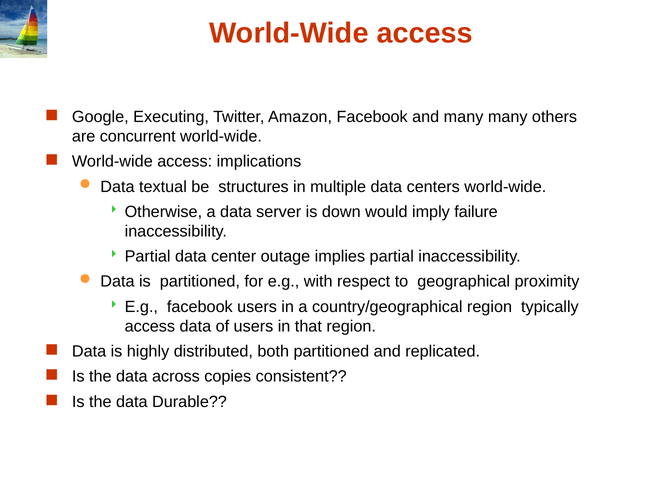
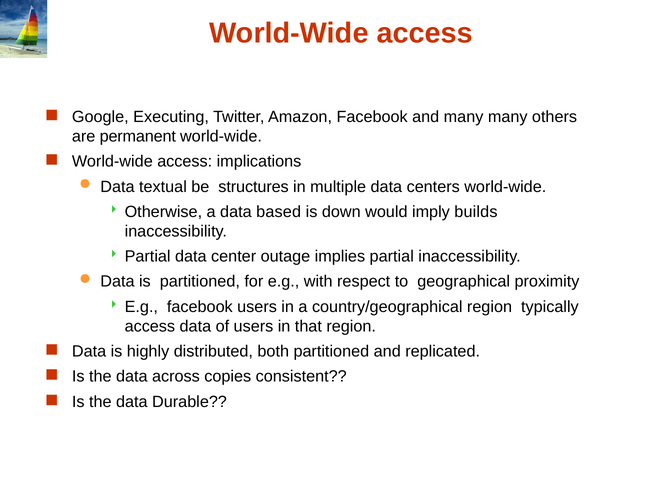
concurrent: concurrent -> permanent
server: server -> based
failure: failure -> builds
